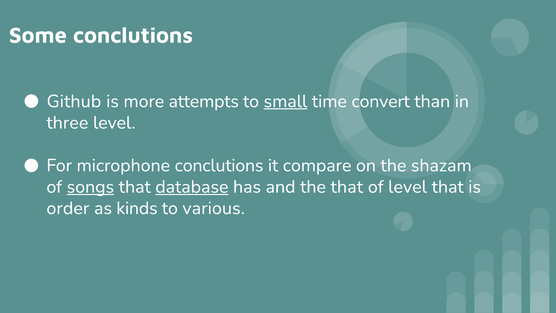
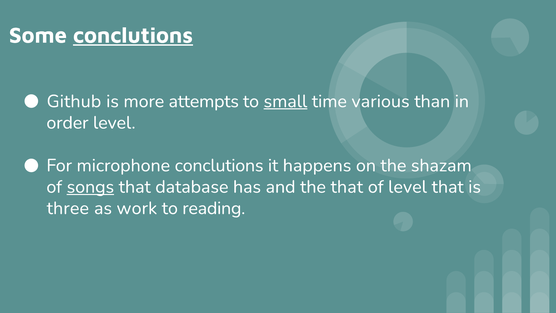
conclutions at (133, 35) underline: none -> present
convert: convert -> various
three: three -> order
compare: compare -> happens
database underline: present -> none
order: order -> three
kinds: kinds -> work
various: various -> reading
